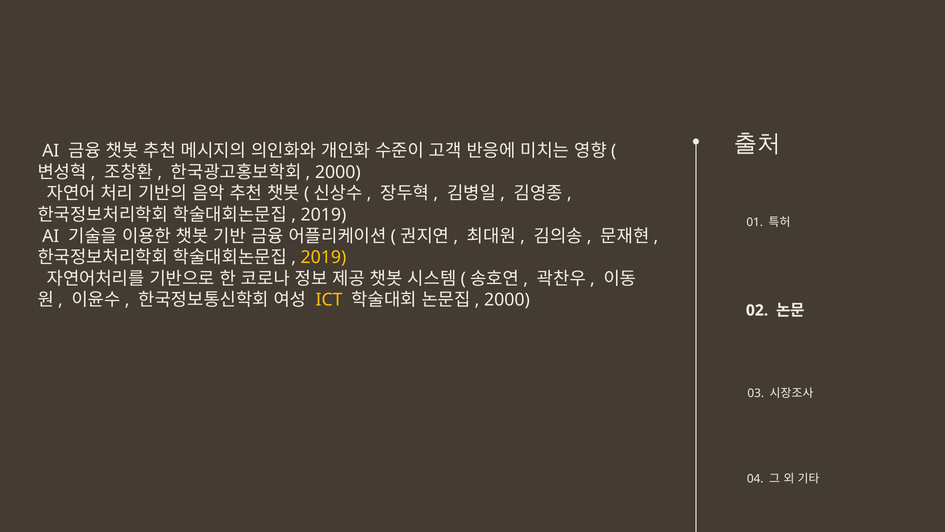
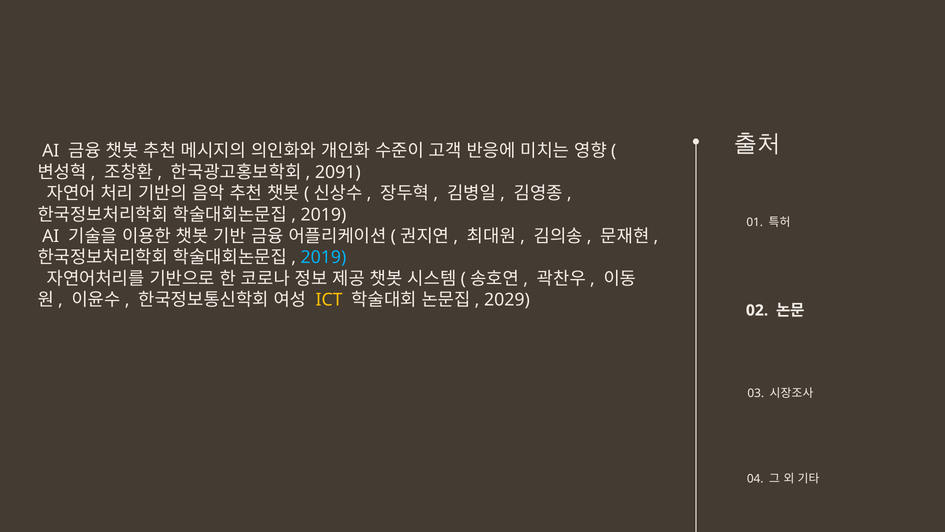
2000 at (338, 172): 2000 -> 2091
2019 at (323, 257) colour: yellow -> light blue
2000 at (507, 300): 2000 -> 2029
